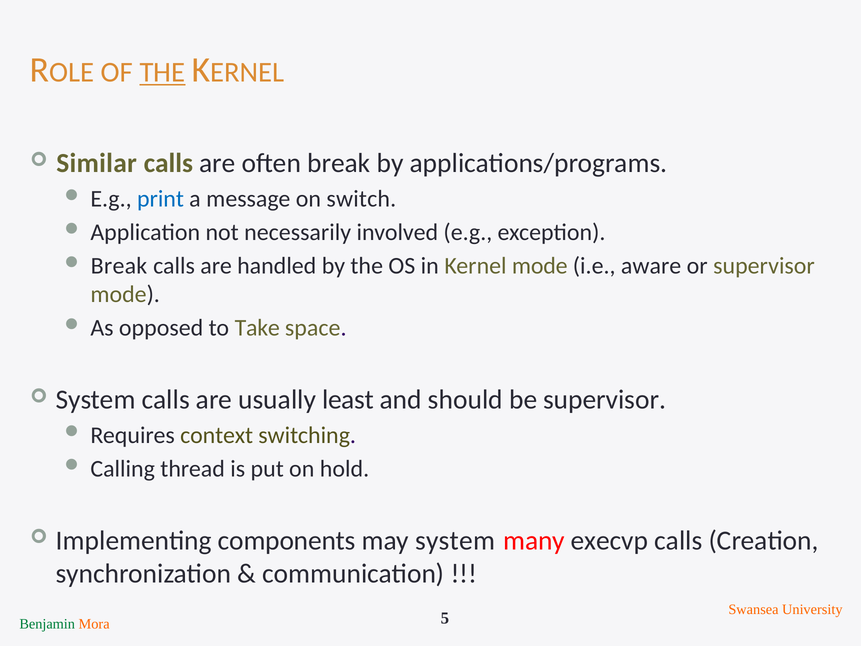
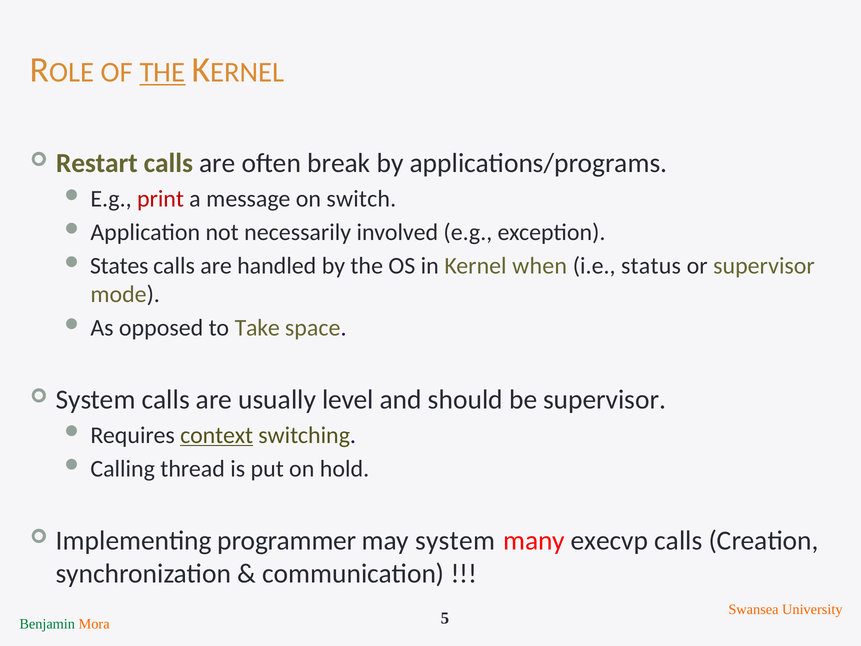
Similar: Similar -> Restart
print colour: blue -> red
Break at (119, 266): Break -> States
Kernel mode: mode -> when
aware: aware -> status
least: least -> level
context underline: none -> present
components: components -> programmer
